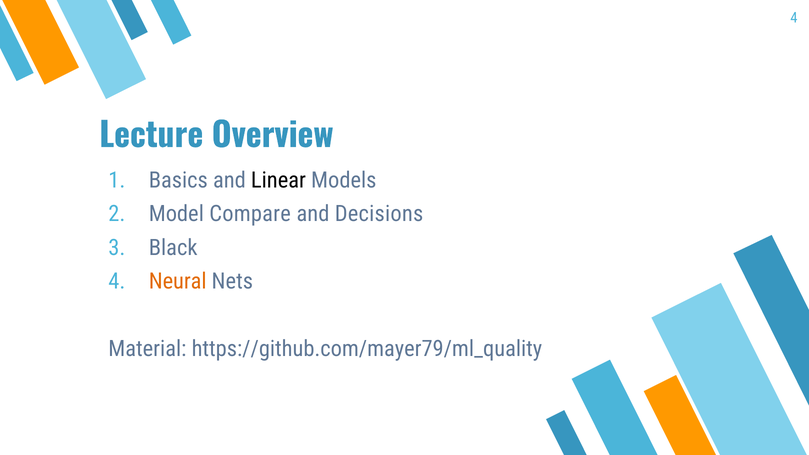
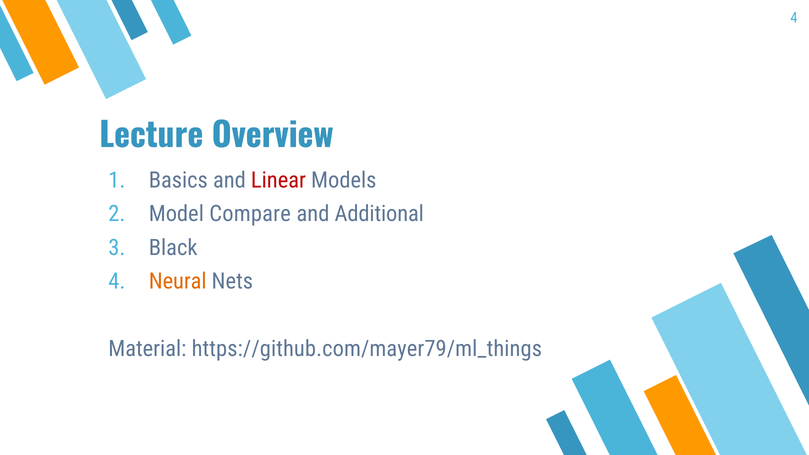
Linear colour: black -> red
Decisions: Decisions -> Additional
https://github.com/mayer79/ml_quality: https://github.com/mayer79/ml_quality -> https://github.com/mayer79/ml_things
